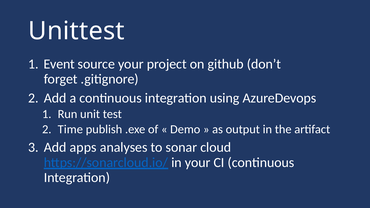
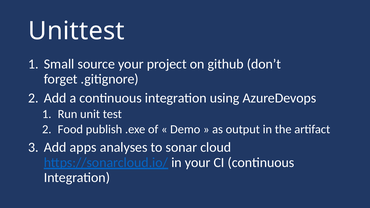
Event: Event -> Small
Time: Time -> Food
